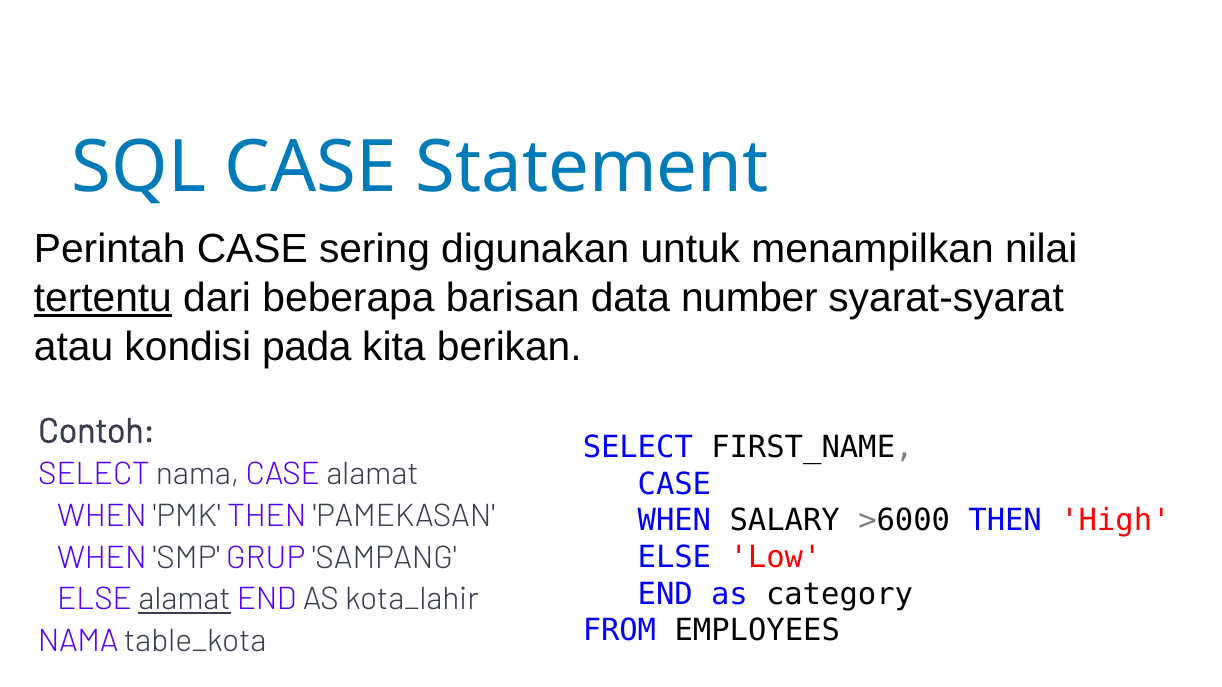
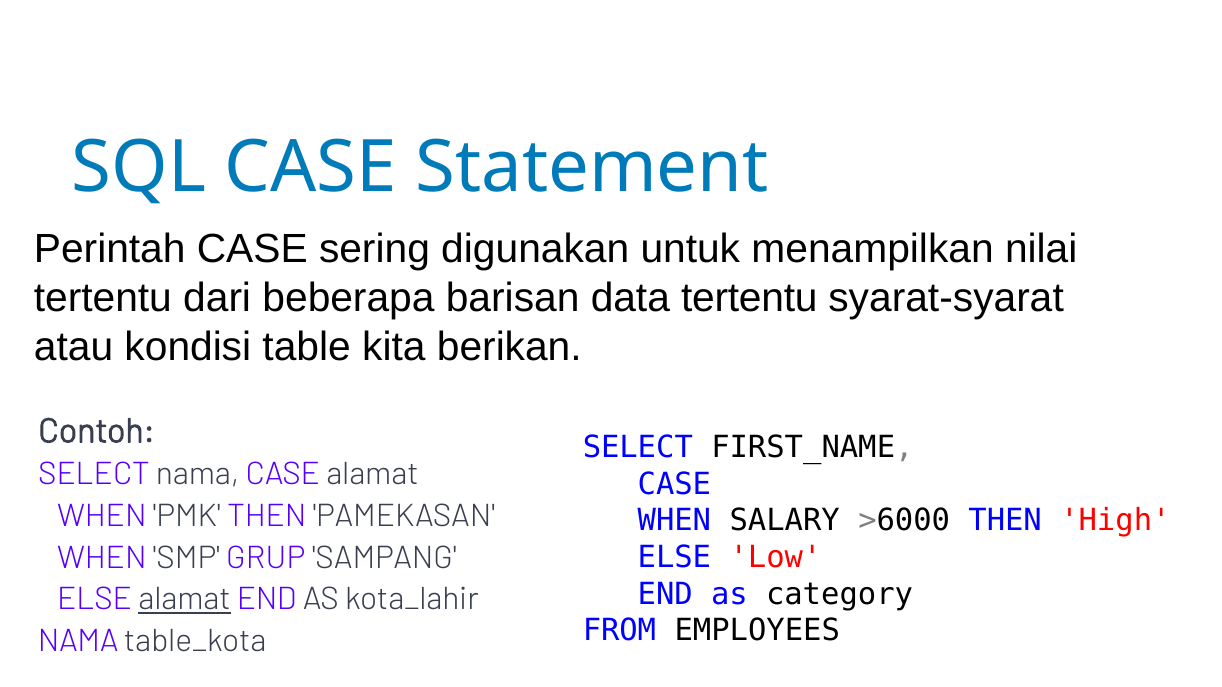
tertentu at (103, 298) underline: present -> none
data number: number -> tertentu
pada: pada -> table
